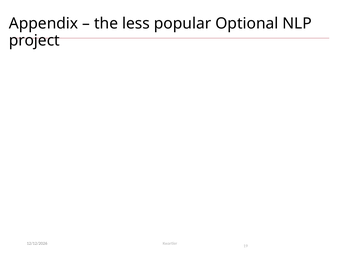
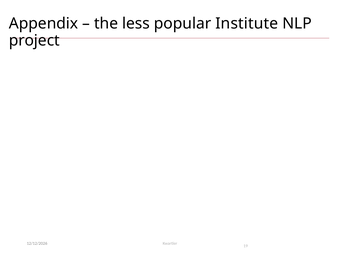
Optional: Optional -> Institute
